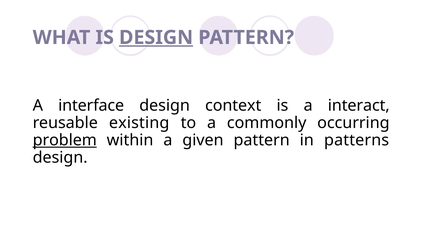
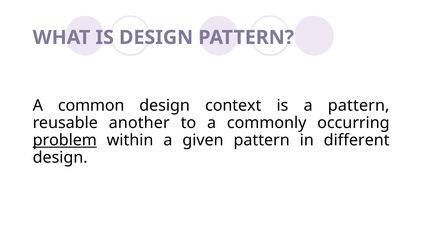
DESIGN at (156, 38) underline: present -> none
interface: interface -> common
a interact: interact -> pattern
existing: existing -> another
patterns: patterns -> different
